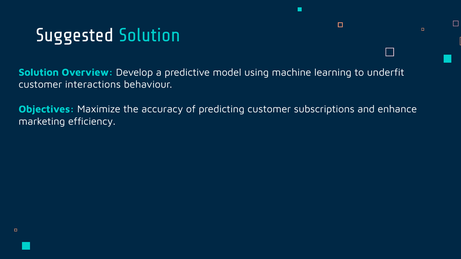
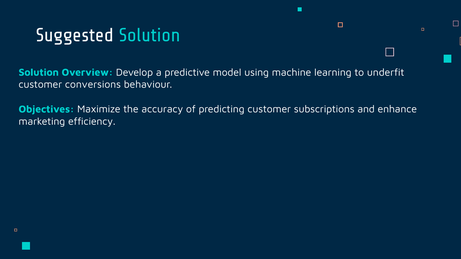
interactions: interactions -> conversions
